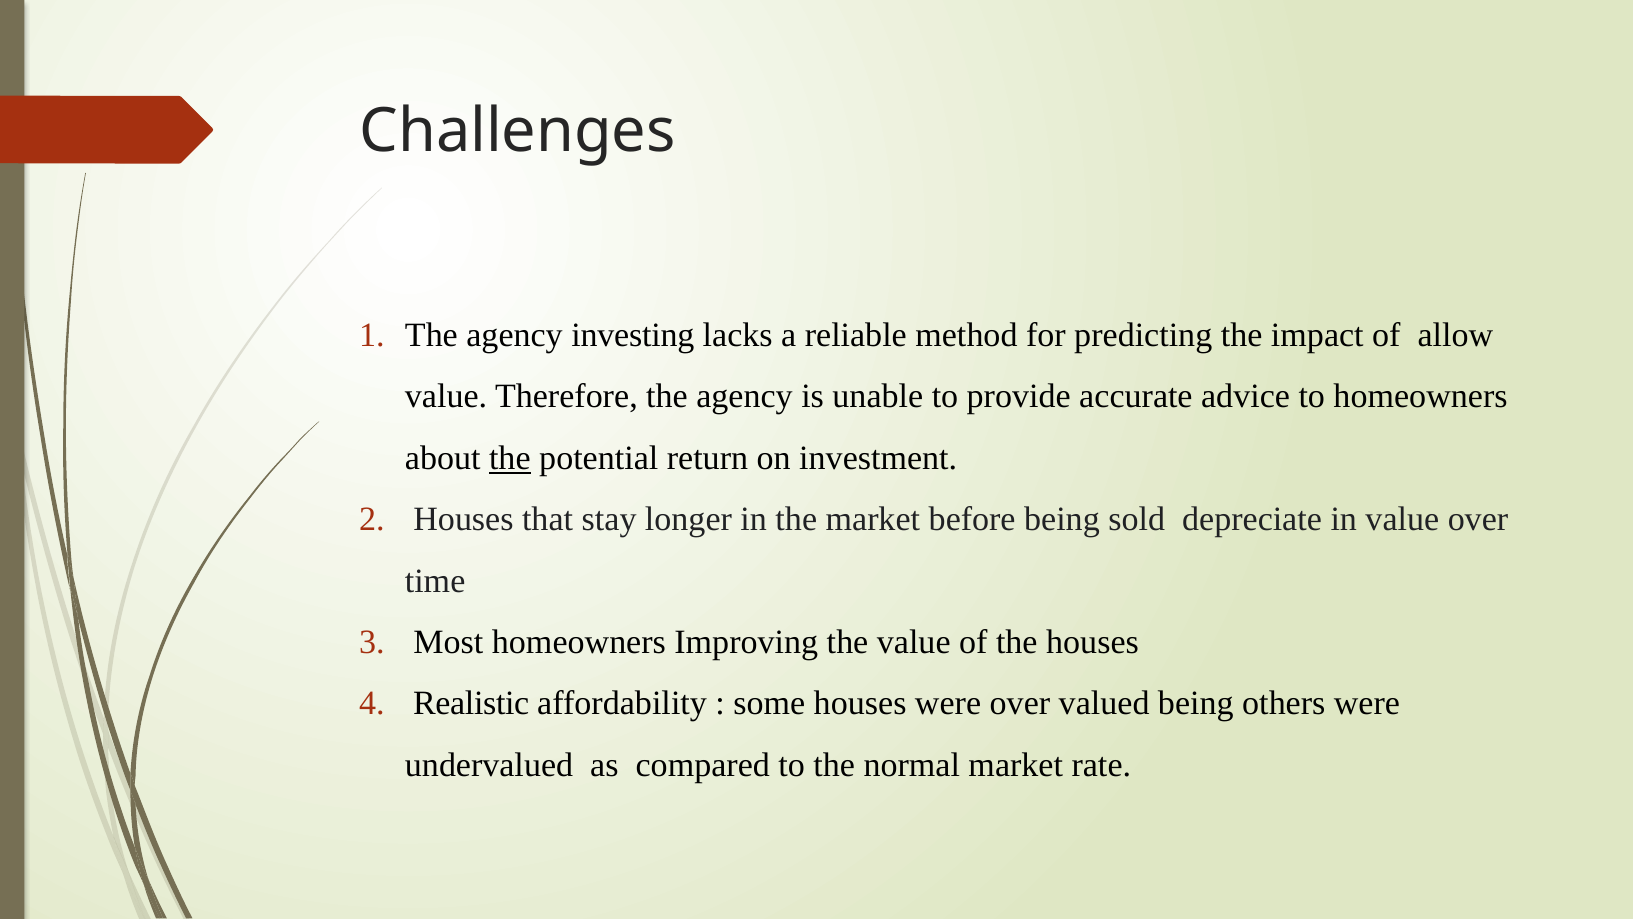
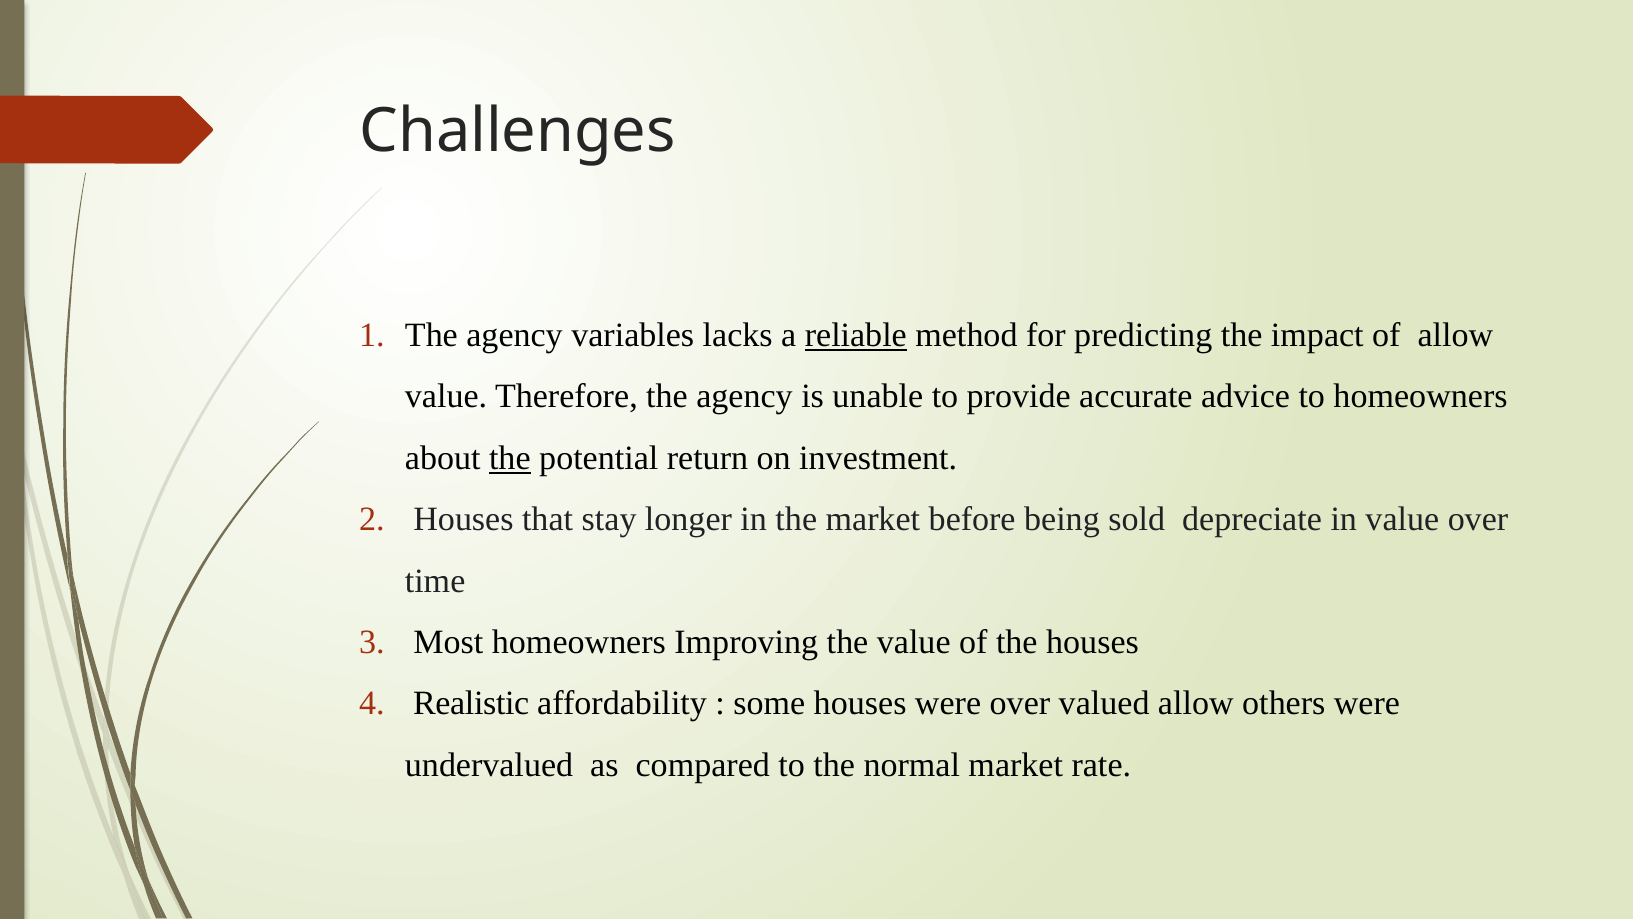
investing: investing -> variables
reliable underline: none -> present
valued being: being -> allow
